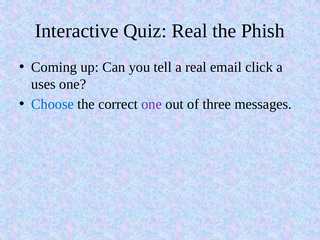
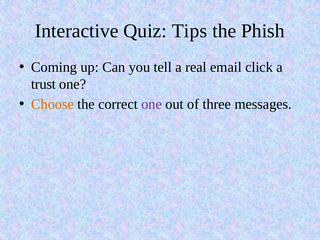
Quiz Real: Real -> Tips
uses: uses -> trust
Choose colour: blue -> orange
